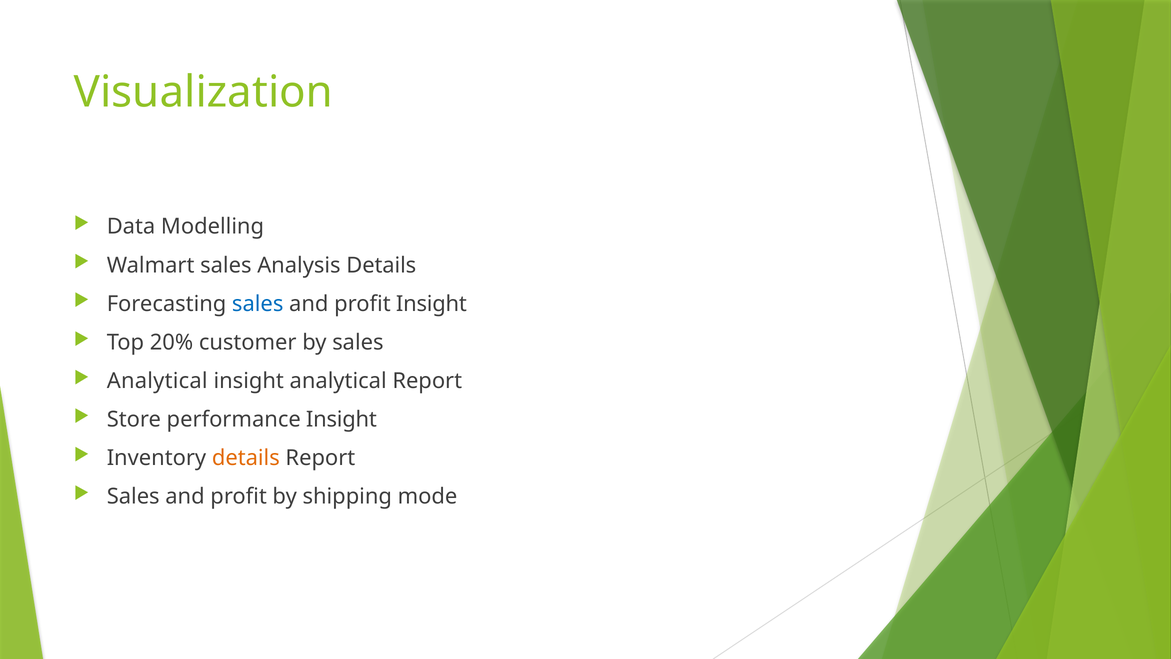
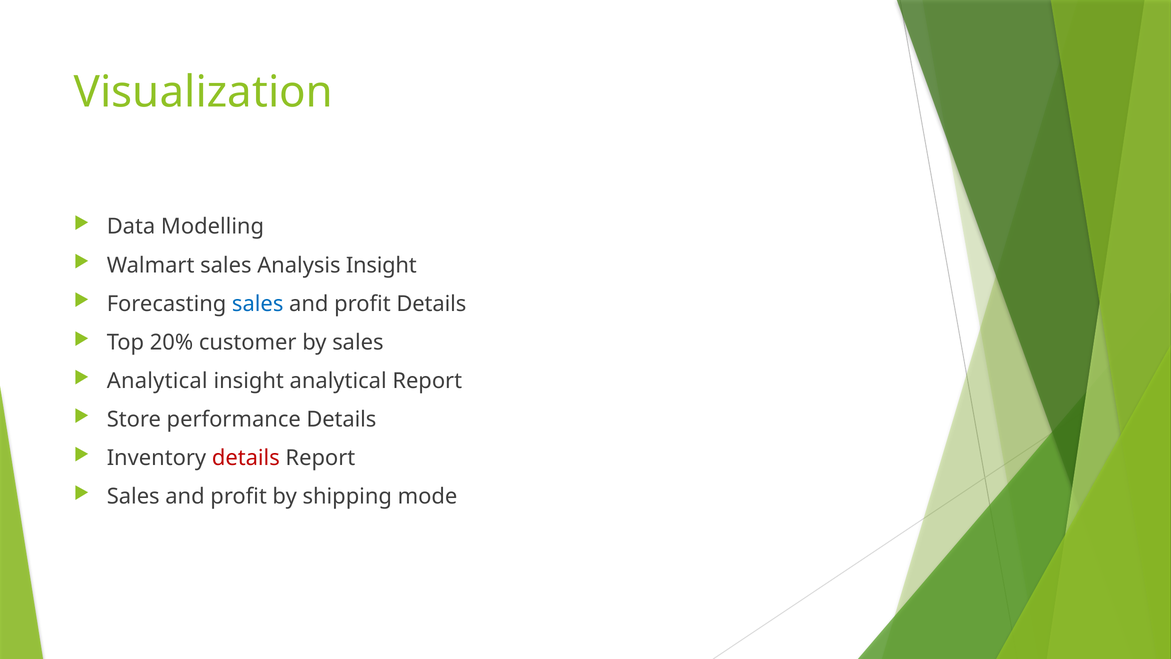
Analysis Details: Details -> Insight
profit Insight: Insight -> Details
performance Insight: Insight -> Details
details at (246, 458) colour: orange -> red
